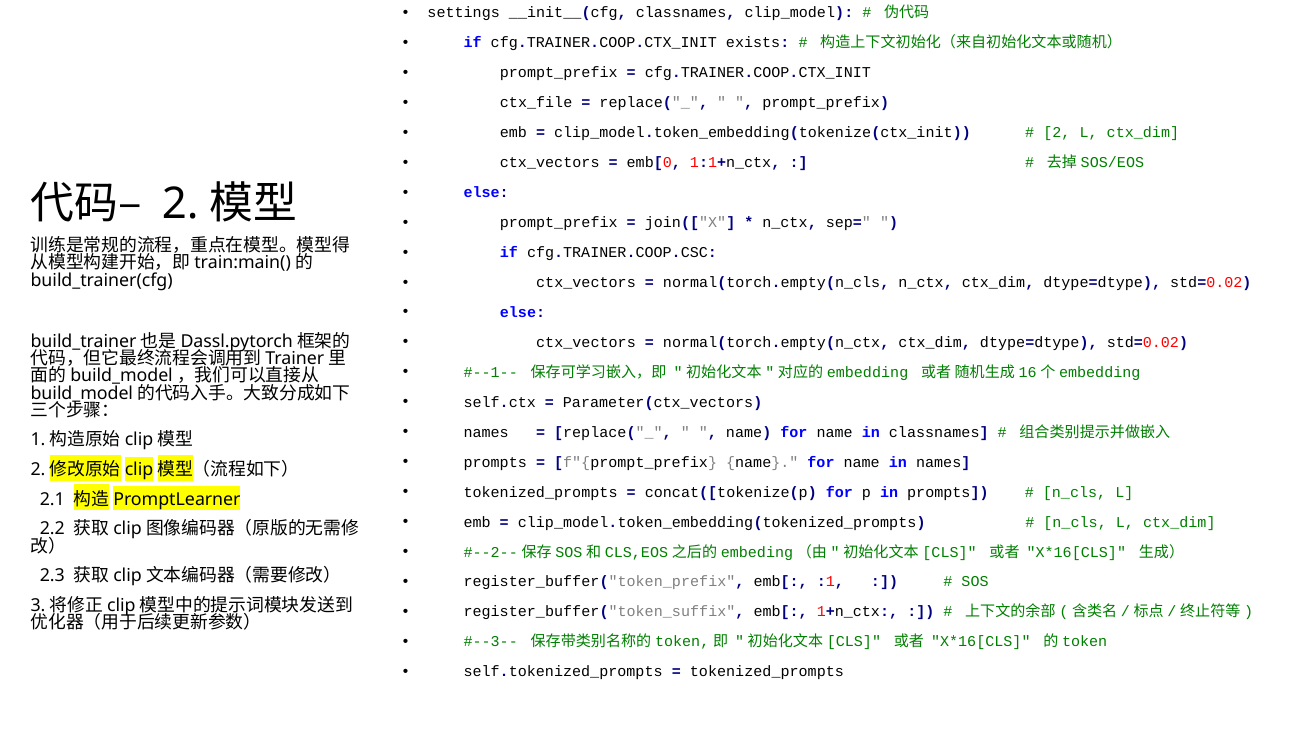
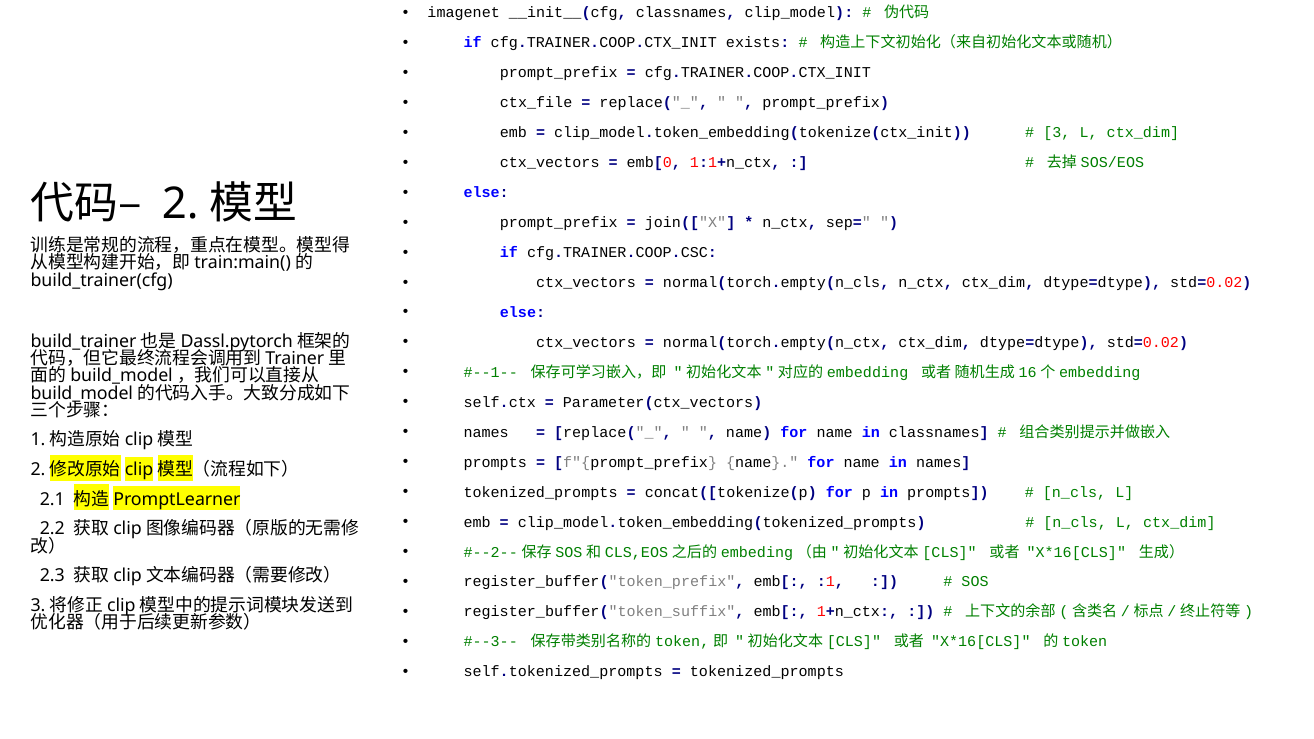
settings: settings -> imagenet
2 at (1057, 133): 2 -> 3
